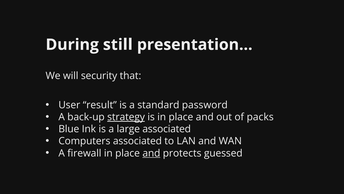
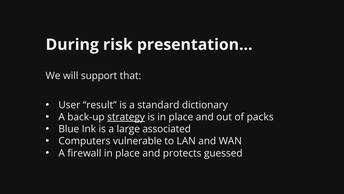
still: still -> risk
security: security -> support
password: password -> dictionary
Computers associated: associated -> vulnerable
and at (151, 153) underline: present -> none
